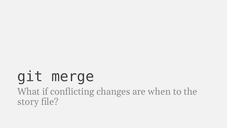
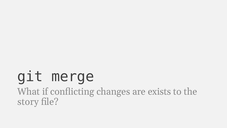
when: when -> exists
